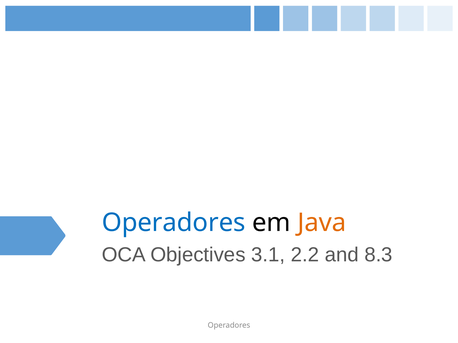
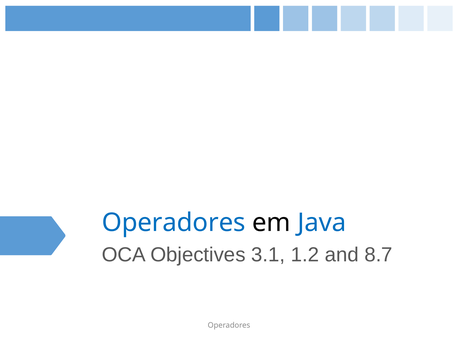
Java colour: orange -> blue
2.2: 2.2 -> 1.2
8.3: 8.3 -> 8.7
